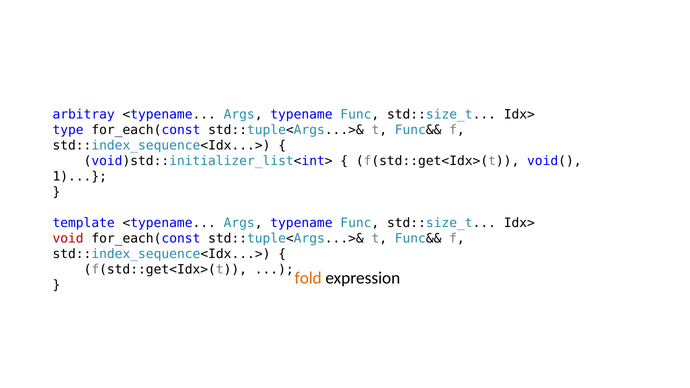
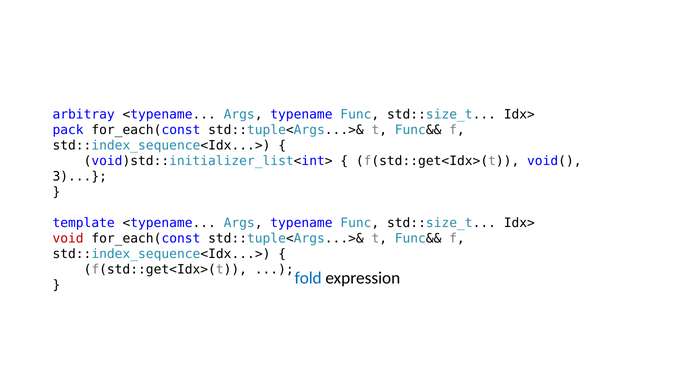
type: type -> pack
1: 1 -> 3
fold colour: orange -> blue
